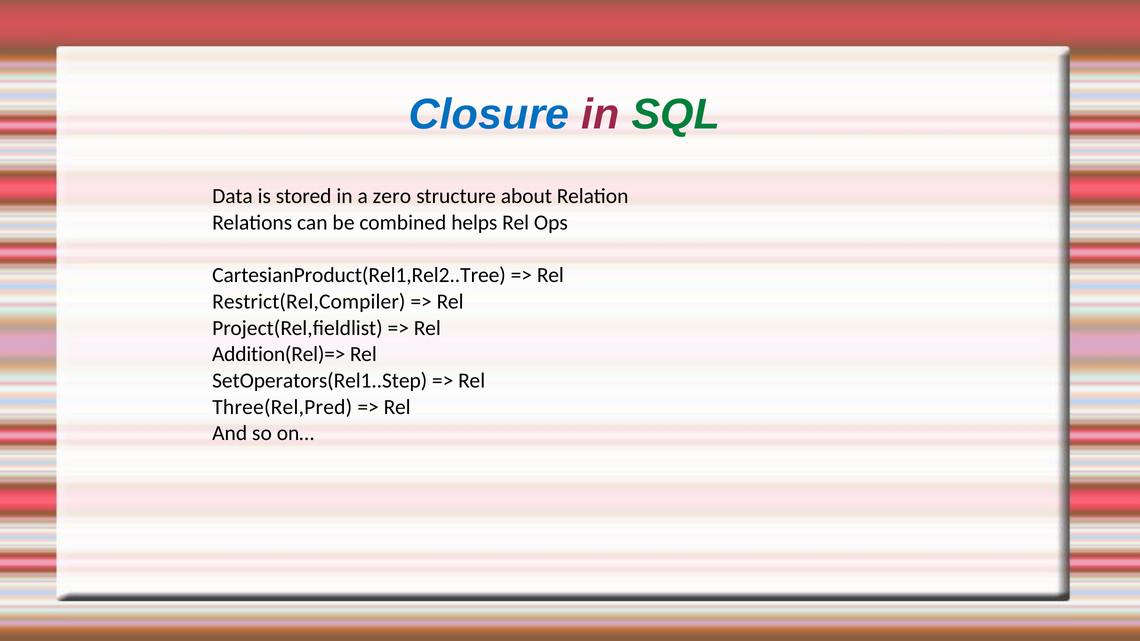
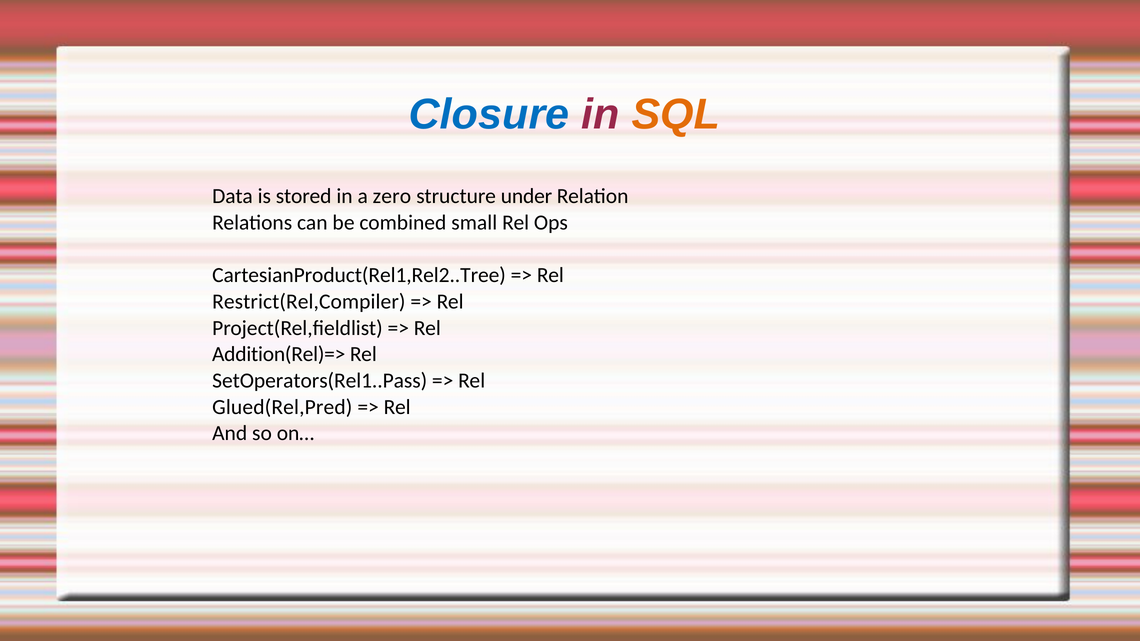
SQL colour: green -> orange
about: about -> under
helps: helps -> small
SetOperators(Rel1..Step: SetOperators(Rel1..Step -> SetOperators(Rel1..Pass
Three(Rel,Pred: Three(Rel,Pred -> Glued(Rel,Pred
